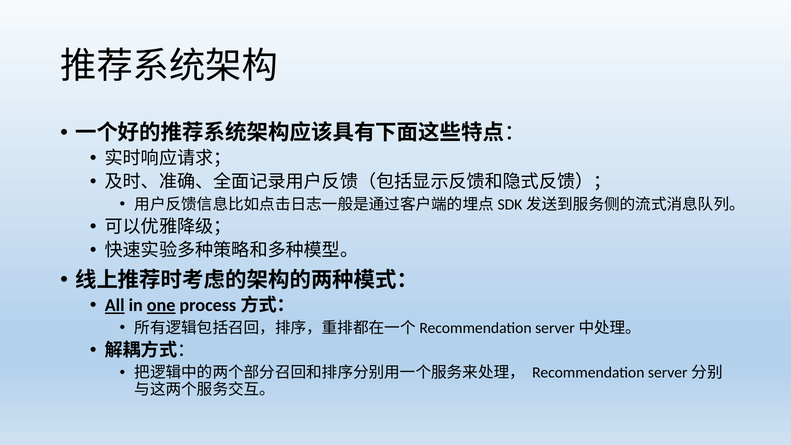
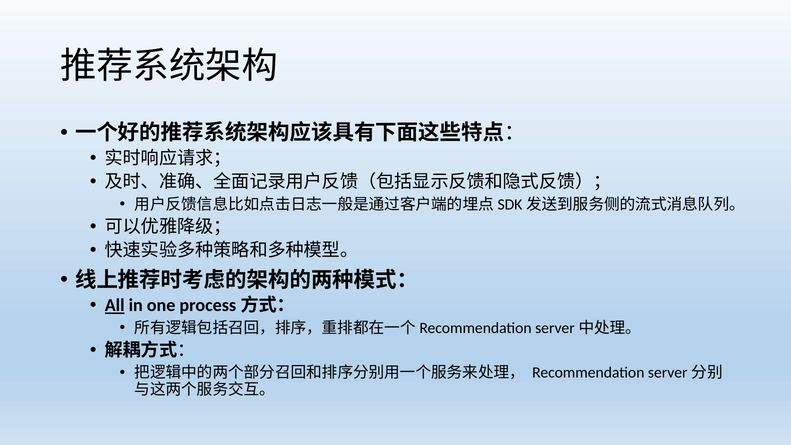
one underline: present -> none
